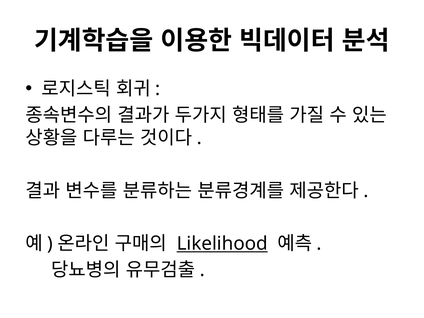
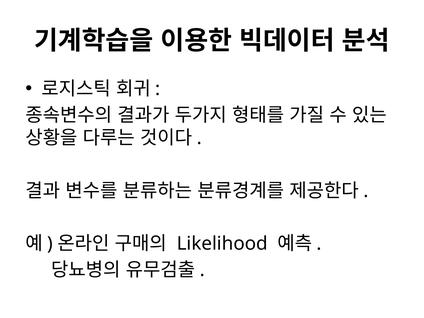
Likelihood underline: present -> none
